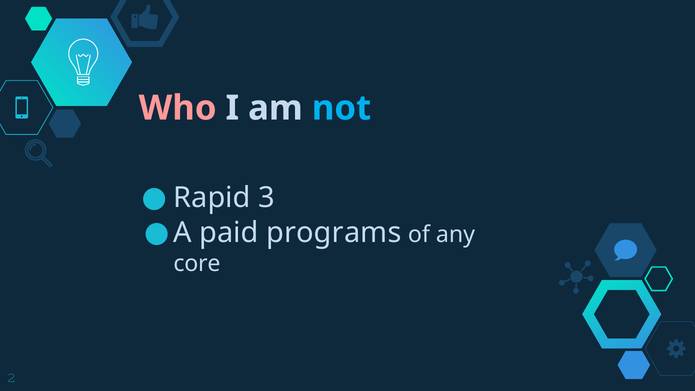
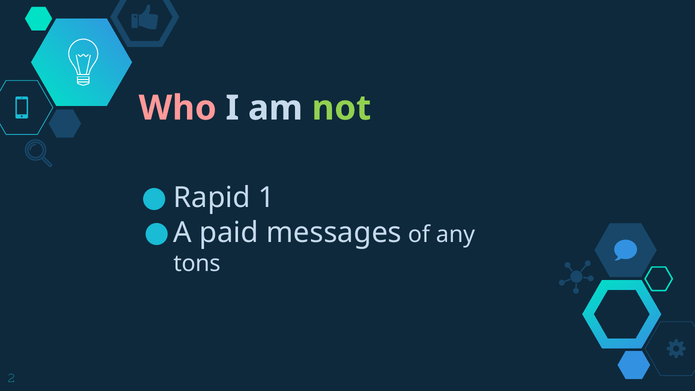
not colour: light blue -> light green
3: 3 -> 1
programs: programs -> messages
core: core -> tons
